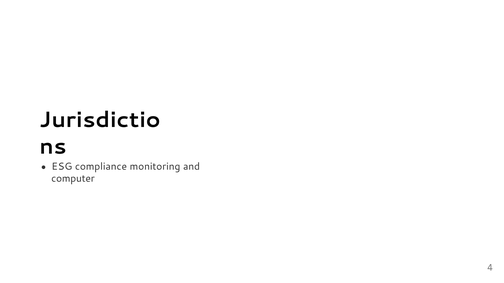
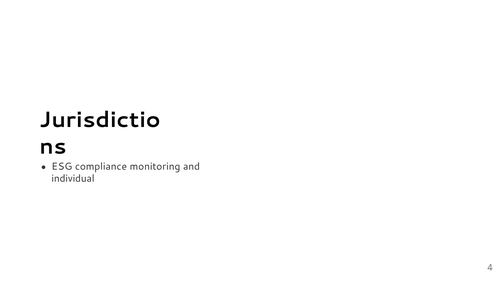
computer: computer -> individual
